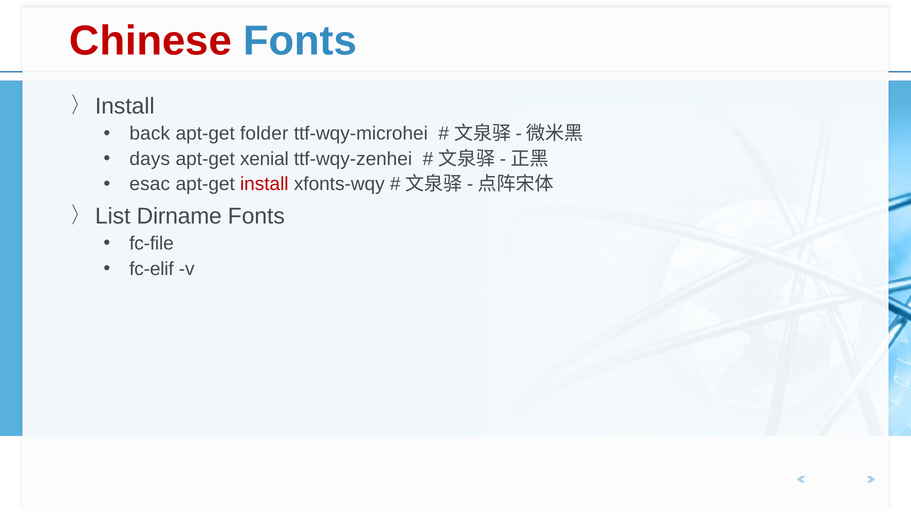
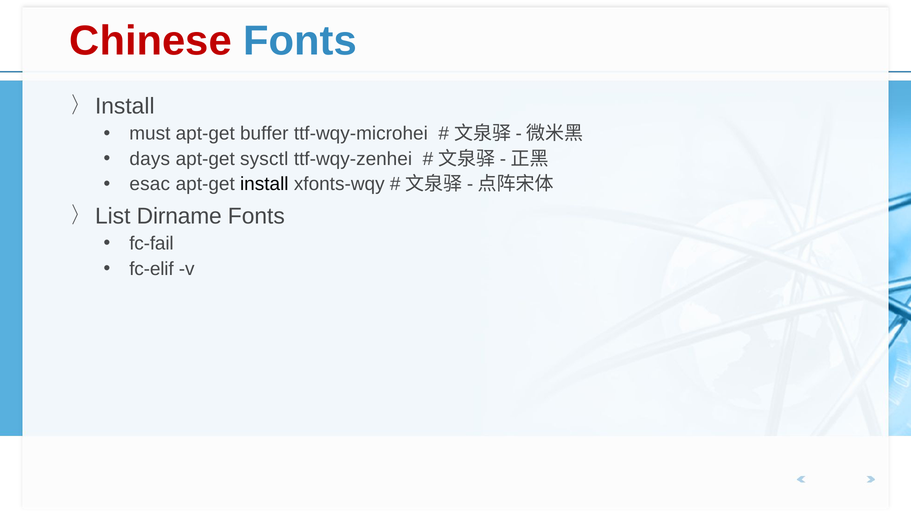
back: back -> must
folder: folder -> buffer
xenial: xenial -> sysctl
install colour: red -> black
fc-file: fc-file -> fc-fail
